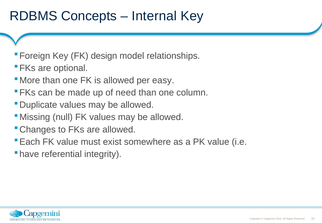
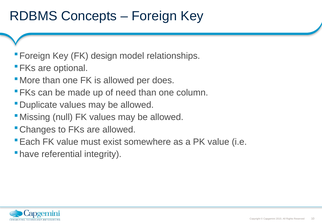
Internal: Internal -> Foreign
easy: easy -> does
